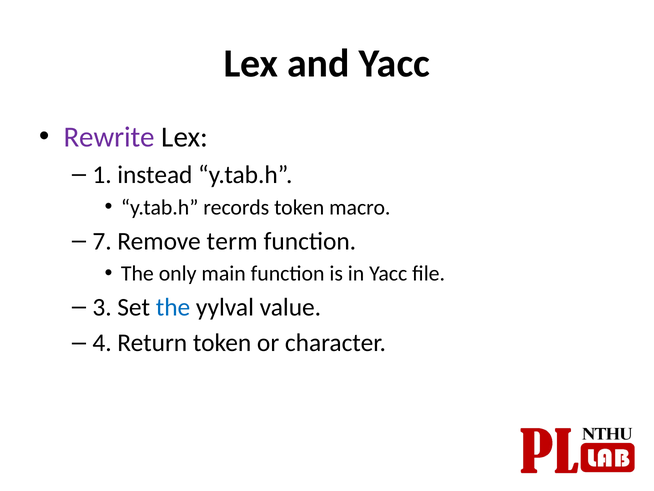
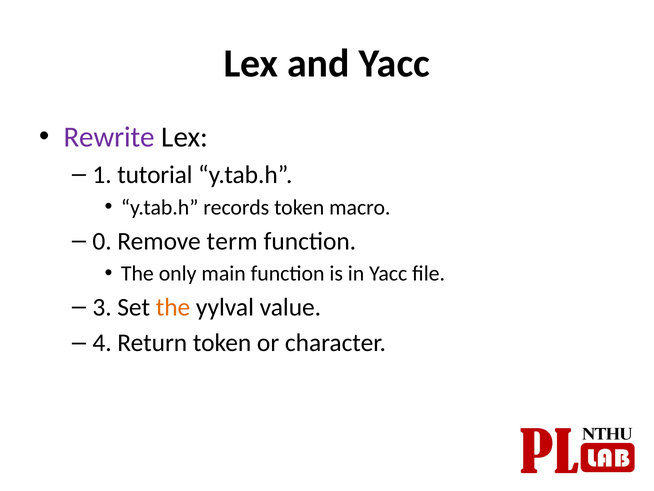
instead: instead -> tutorial
7: 7 -> 0
the at (173, 307) colour: blue -> orange
